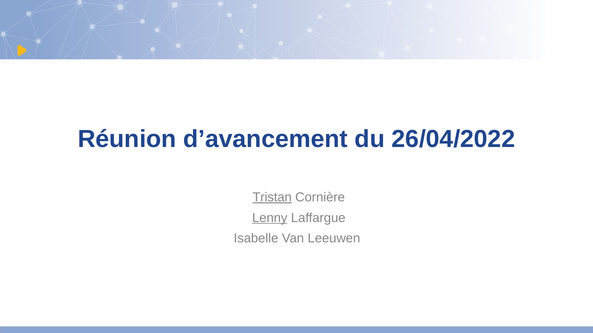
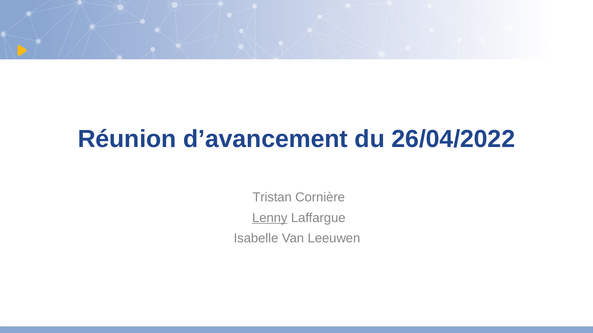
Tristan underline: present -> none
